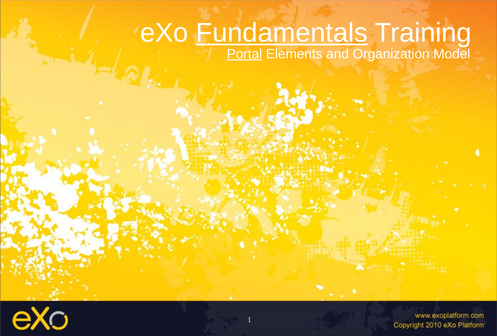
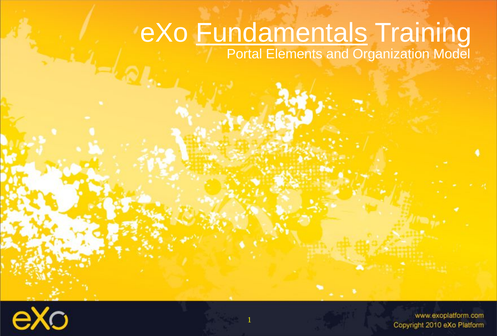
Portal underline: present -> none
